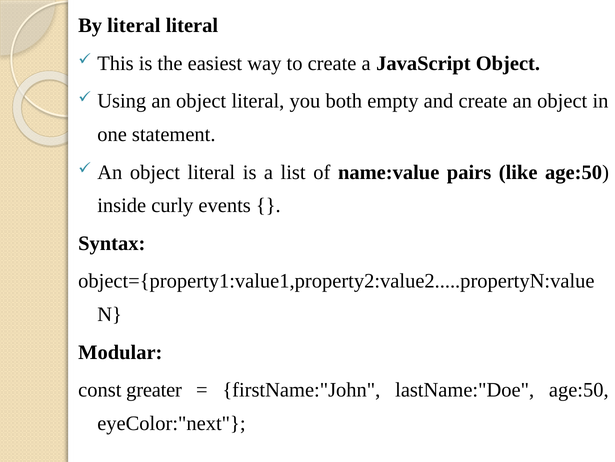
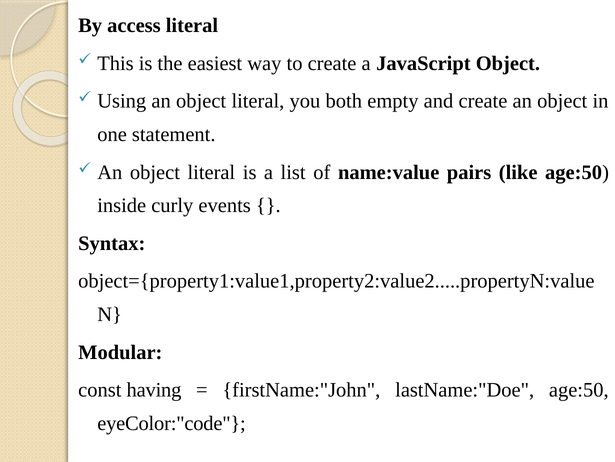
By literal: literal -> access
greater: greater -> having
eyeColor:"next: eyeColor:"next -> eyeColor:"code
